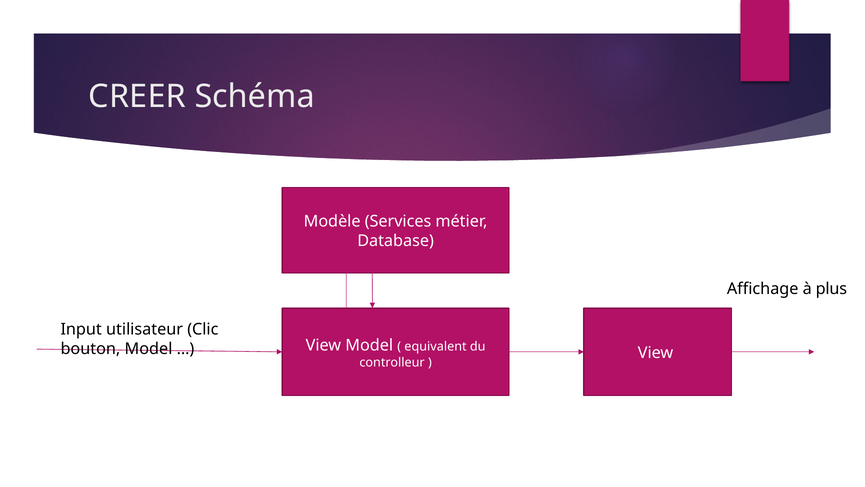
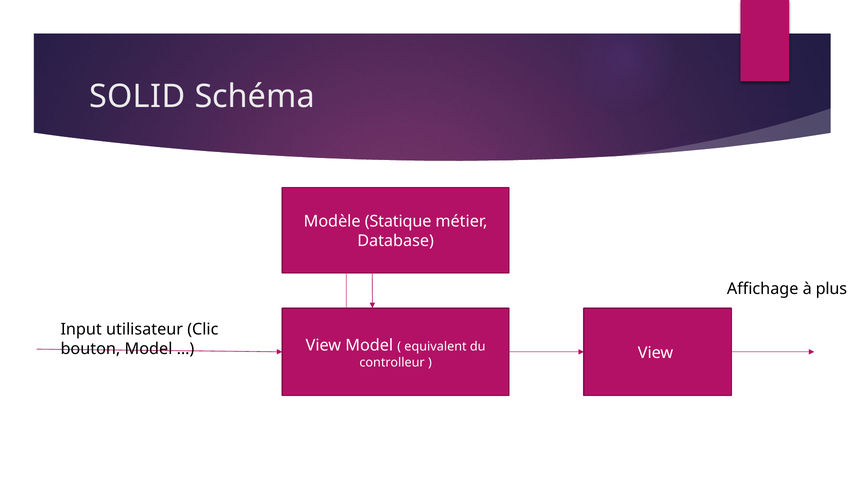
CREER: CREER -> SOLID
Services: Services -> Statique
